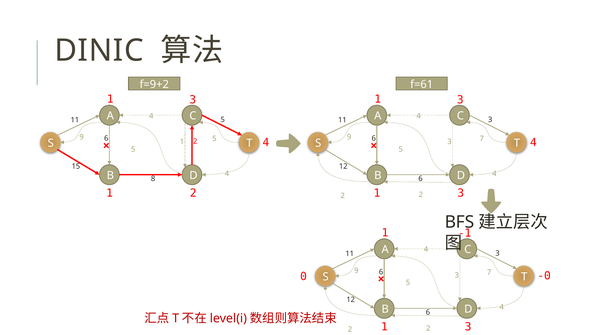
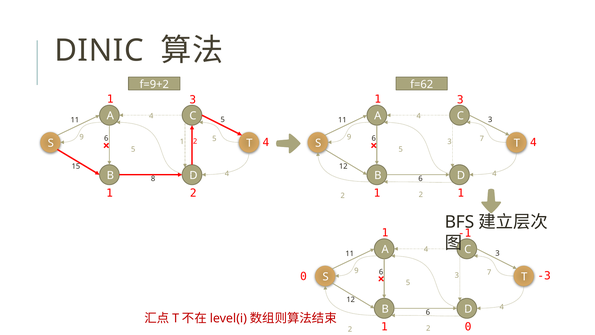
f=61: f=61 -> f=62
3 at (461, 193): 3 -> 1
-0: -0 -> -3
3 at (468, 327): 3 -> 0
